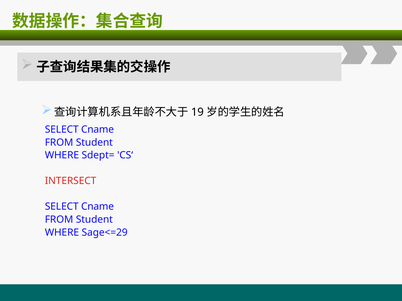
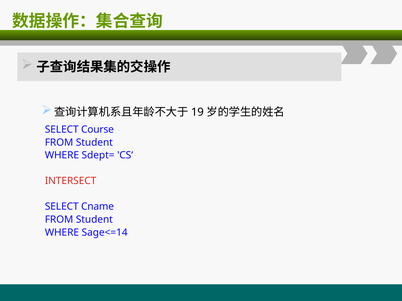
Cname at (98, 130): Cname -> Course
Sage<=29: Sage<=29 -> Sage<=14
